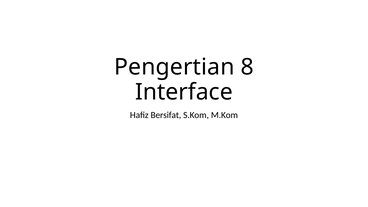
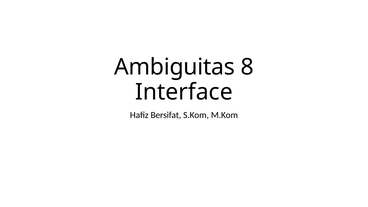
Pengertian: Pengertian -> Ambiguitas
